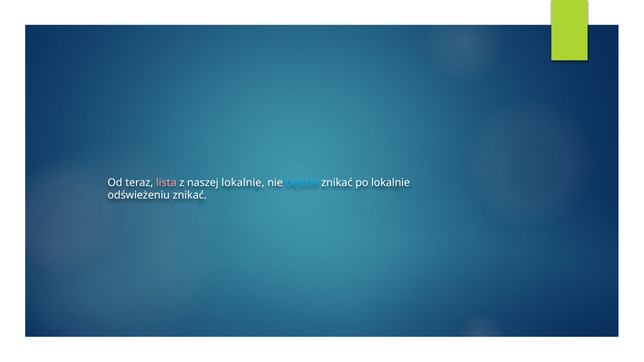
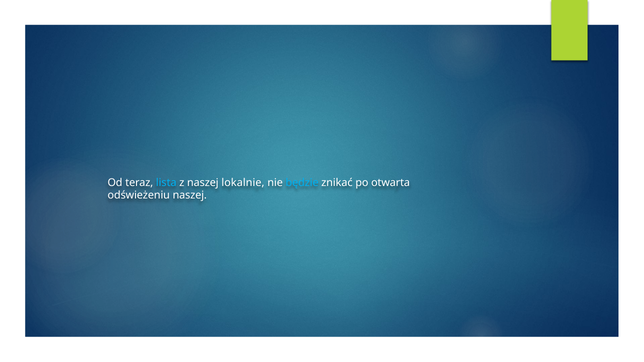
lista colour: pink -> light blue
po lokalnie: lokalnie -> otwarta
odświeżeniu znikać: znikać -> naszej
